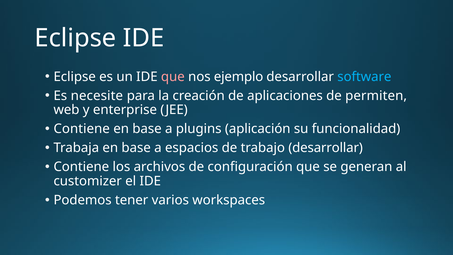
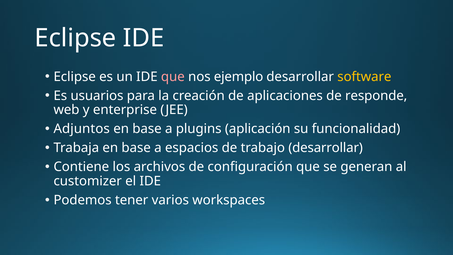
software colour: light blue -> yellow
necesite: necesite -> usuarios
permiten: permiten -> responde
Contiene at (82, 129): Contiene -> Adjuntos
